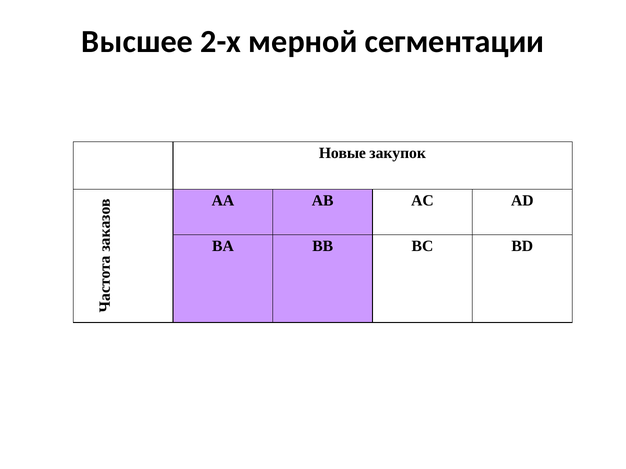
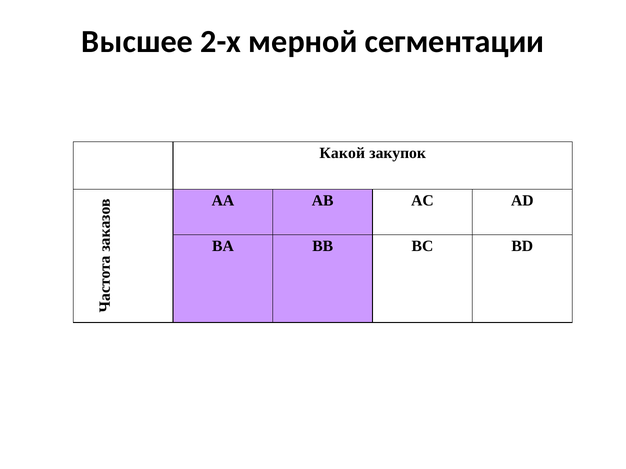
Новые: Новые -> Какой
